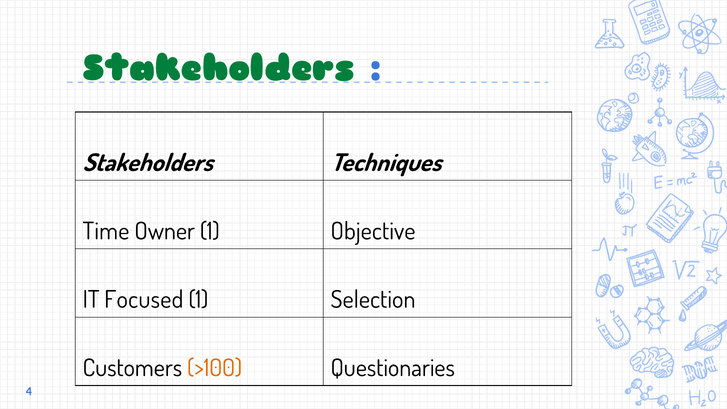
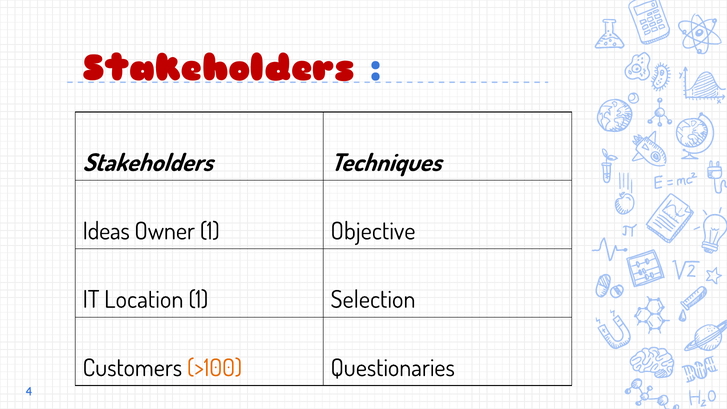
Stakeholders at (218, 68) colour: green -> red
Time: Time -> Ideas
Focused: Focused -> Location
